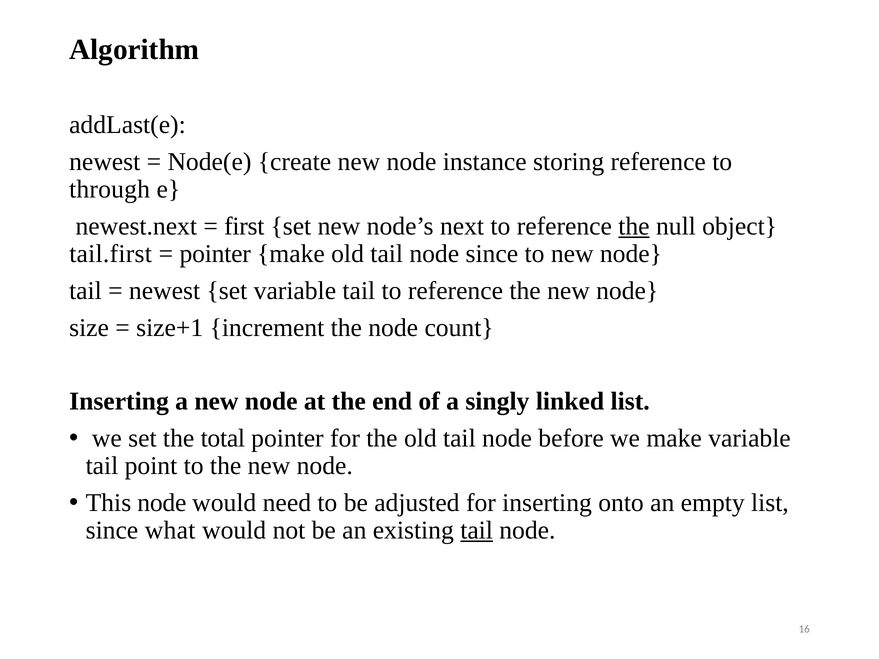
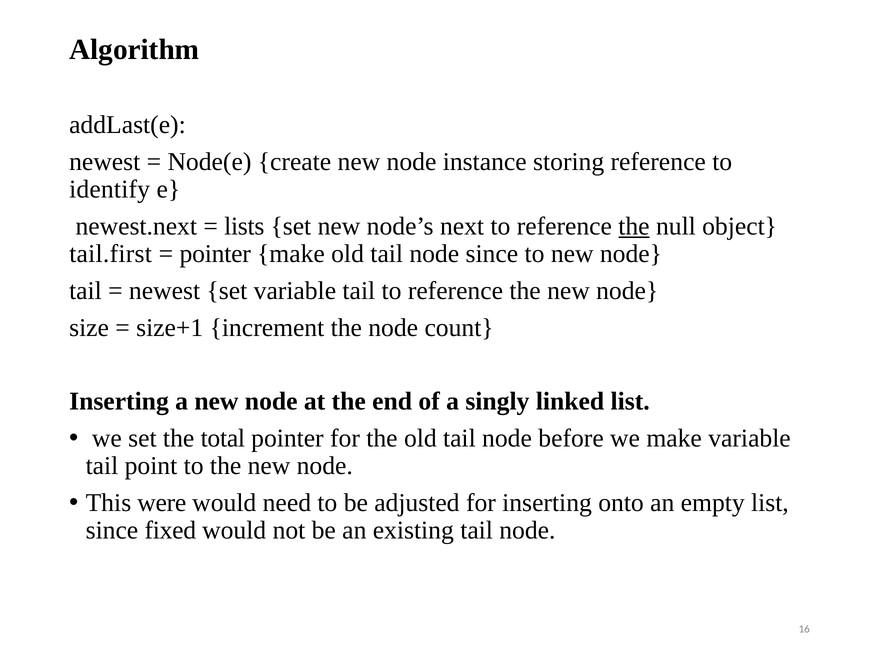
through: through -> identify
first: first -> lists
This node: node -> were
what: what -> fixed
tail at (477, 531) underline: present -> none
